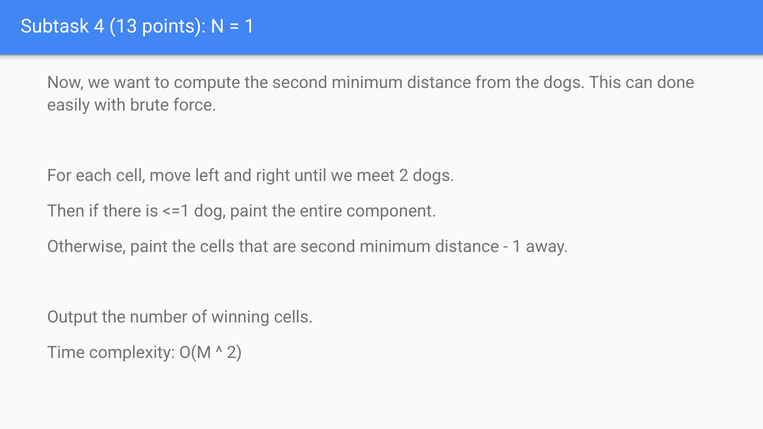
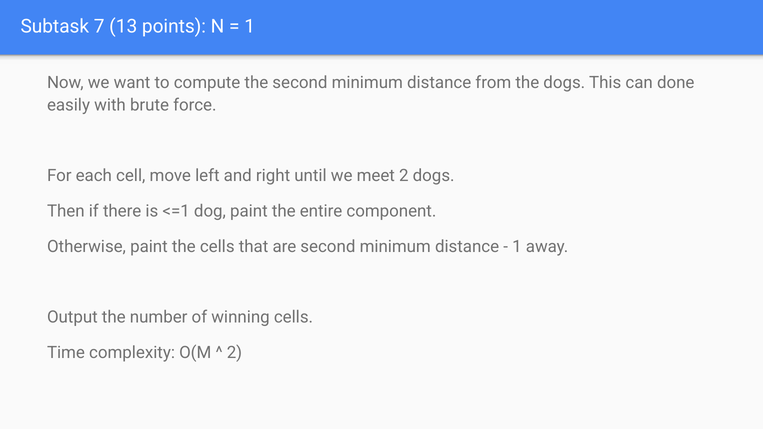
4: 4 -> 7
